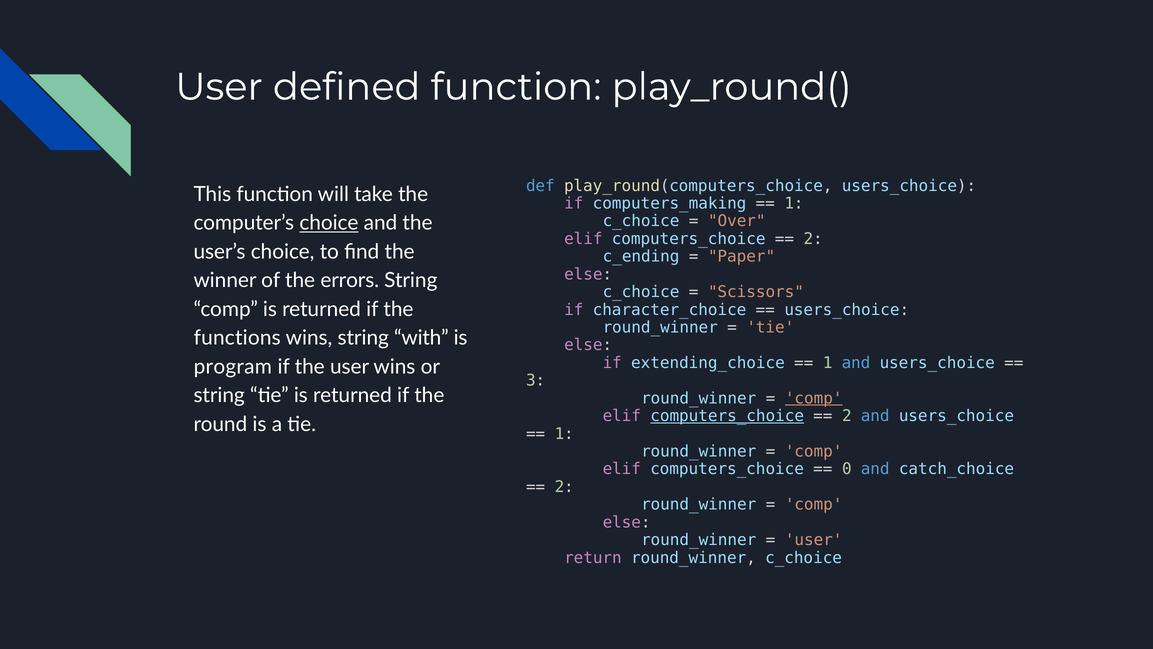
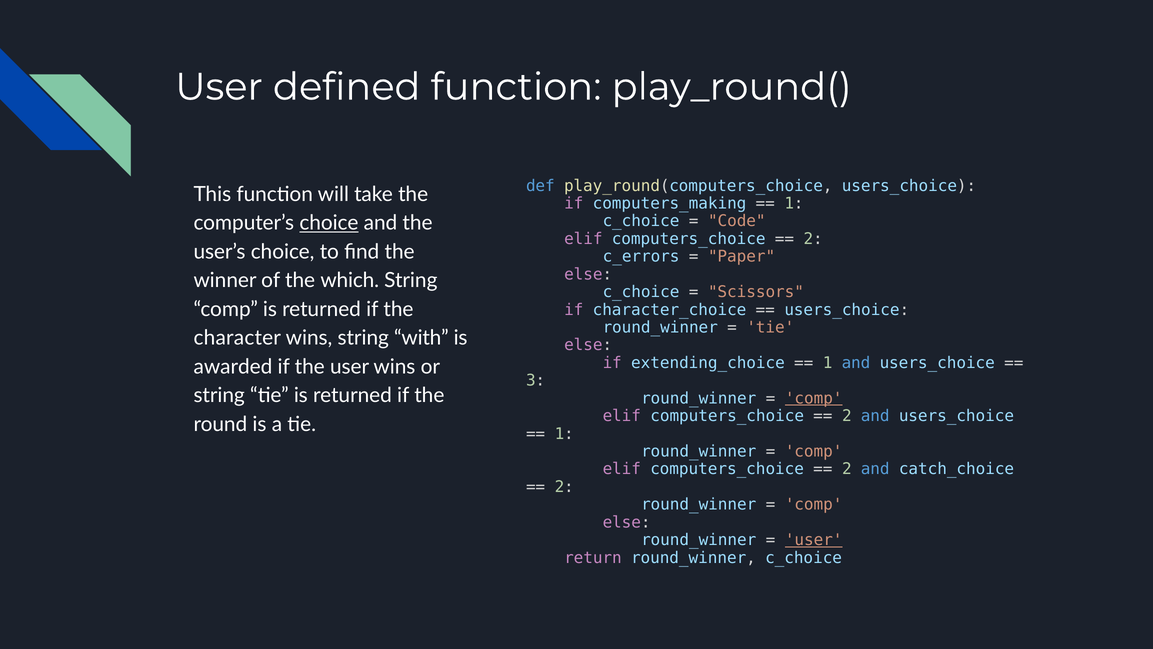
Over: Over -> Code
c_ending: c_ending -> c_errors
errors: errors -> which
functions: functions -> character
program: program -> awarded
computers_choice at (727, 416) underline: present -> none
0 at (847, 469): 0 -> 2
user at (814, 540) underline: none -> present
